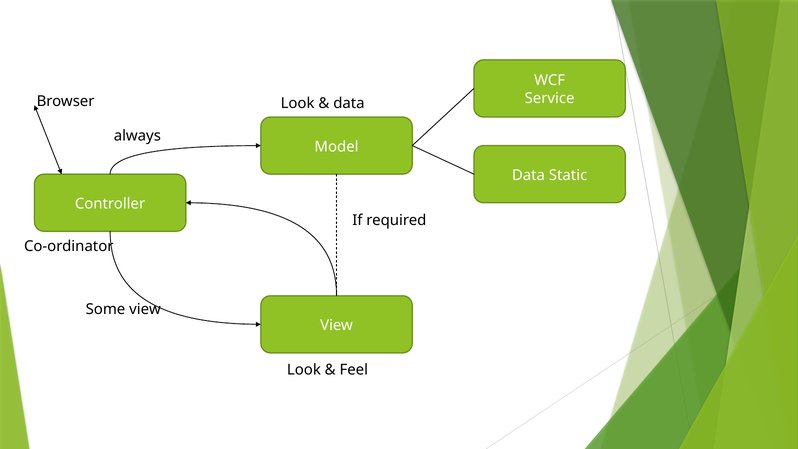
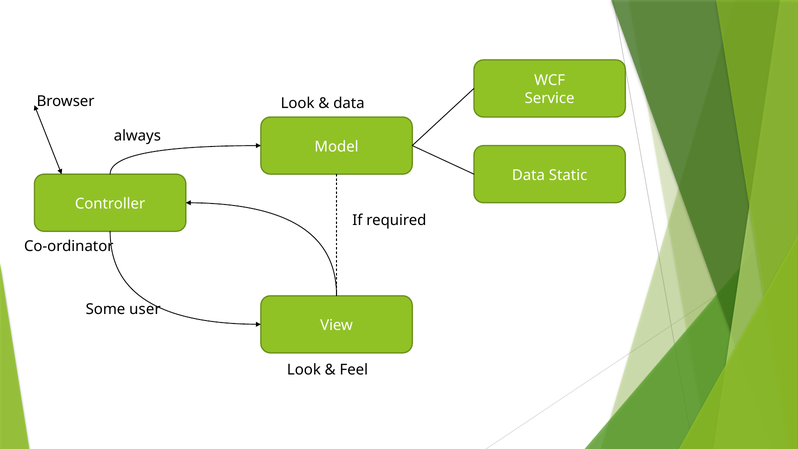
Some view: view -> user
